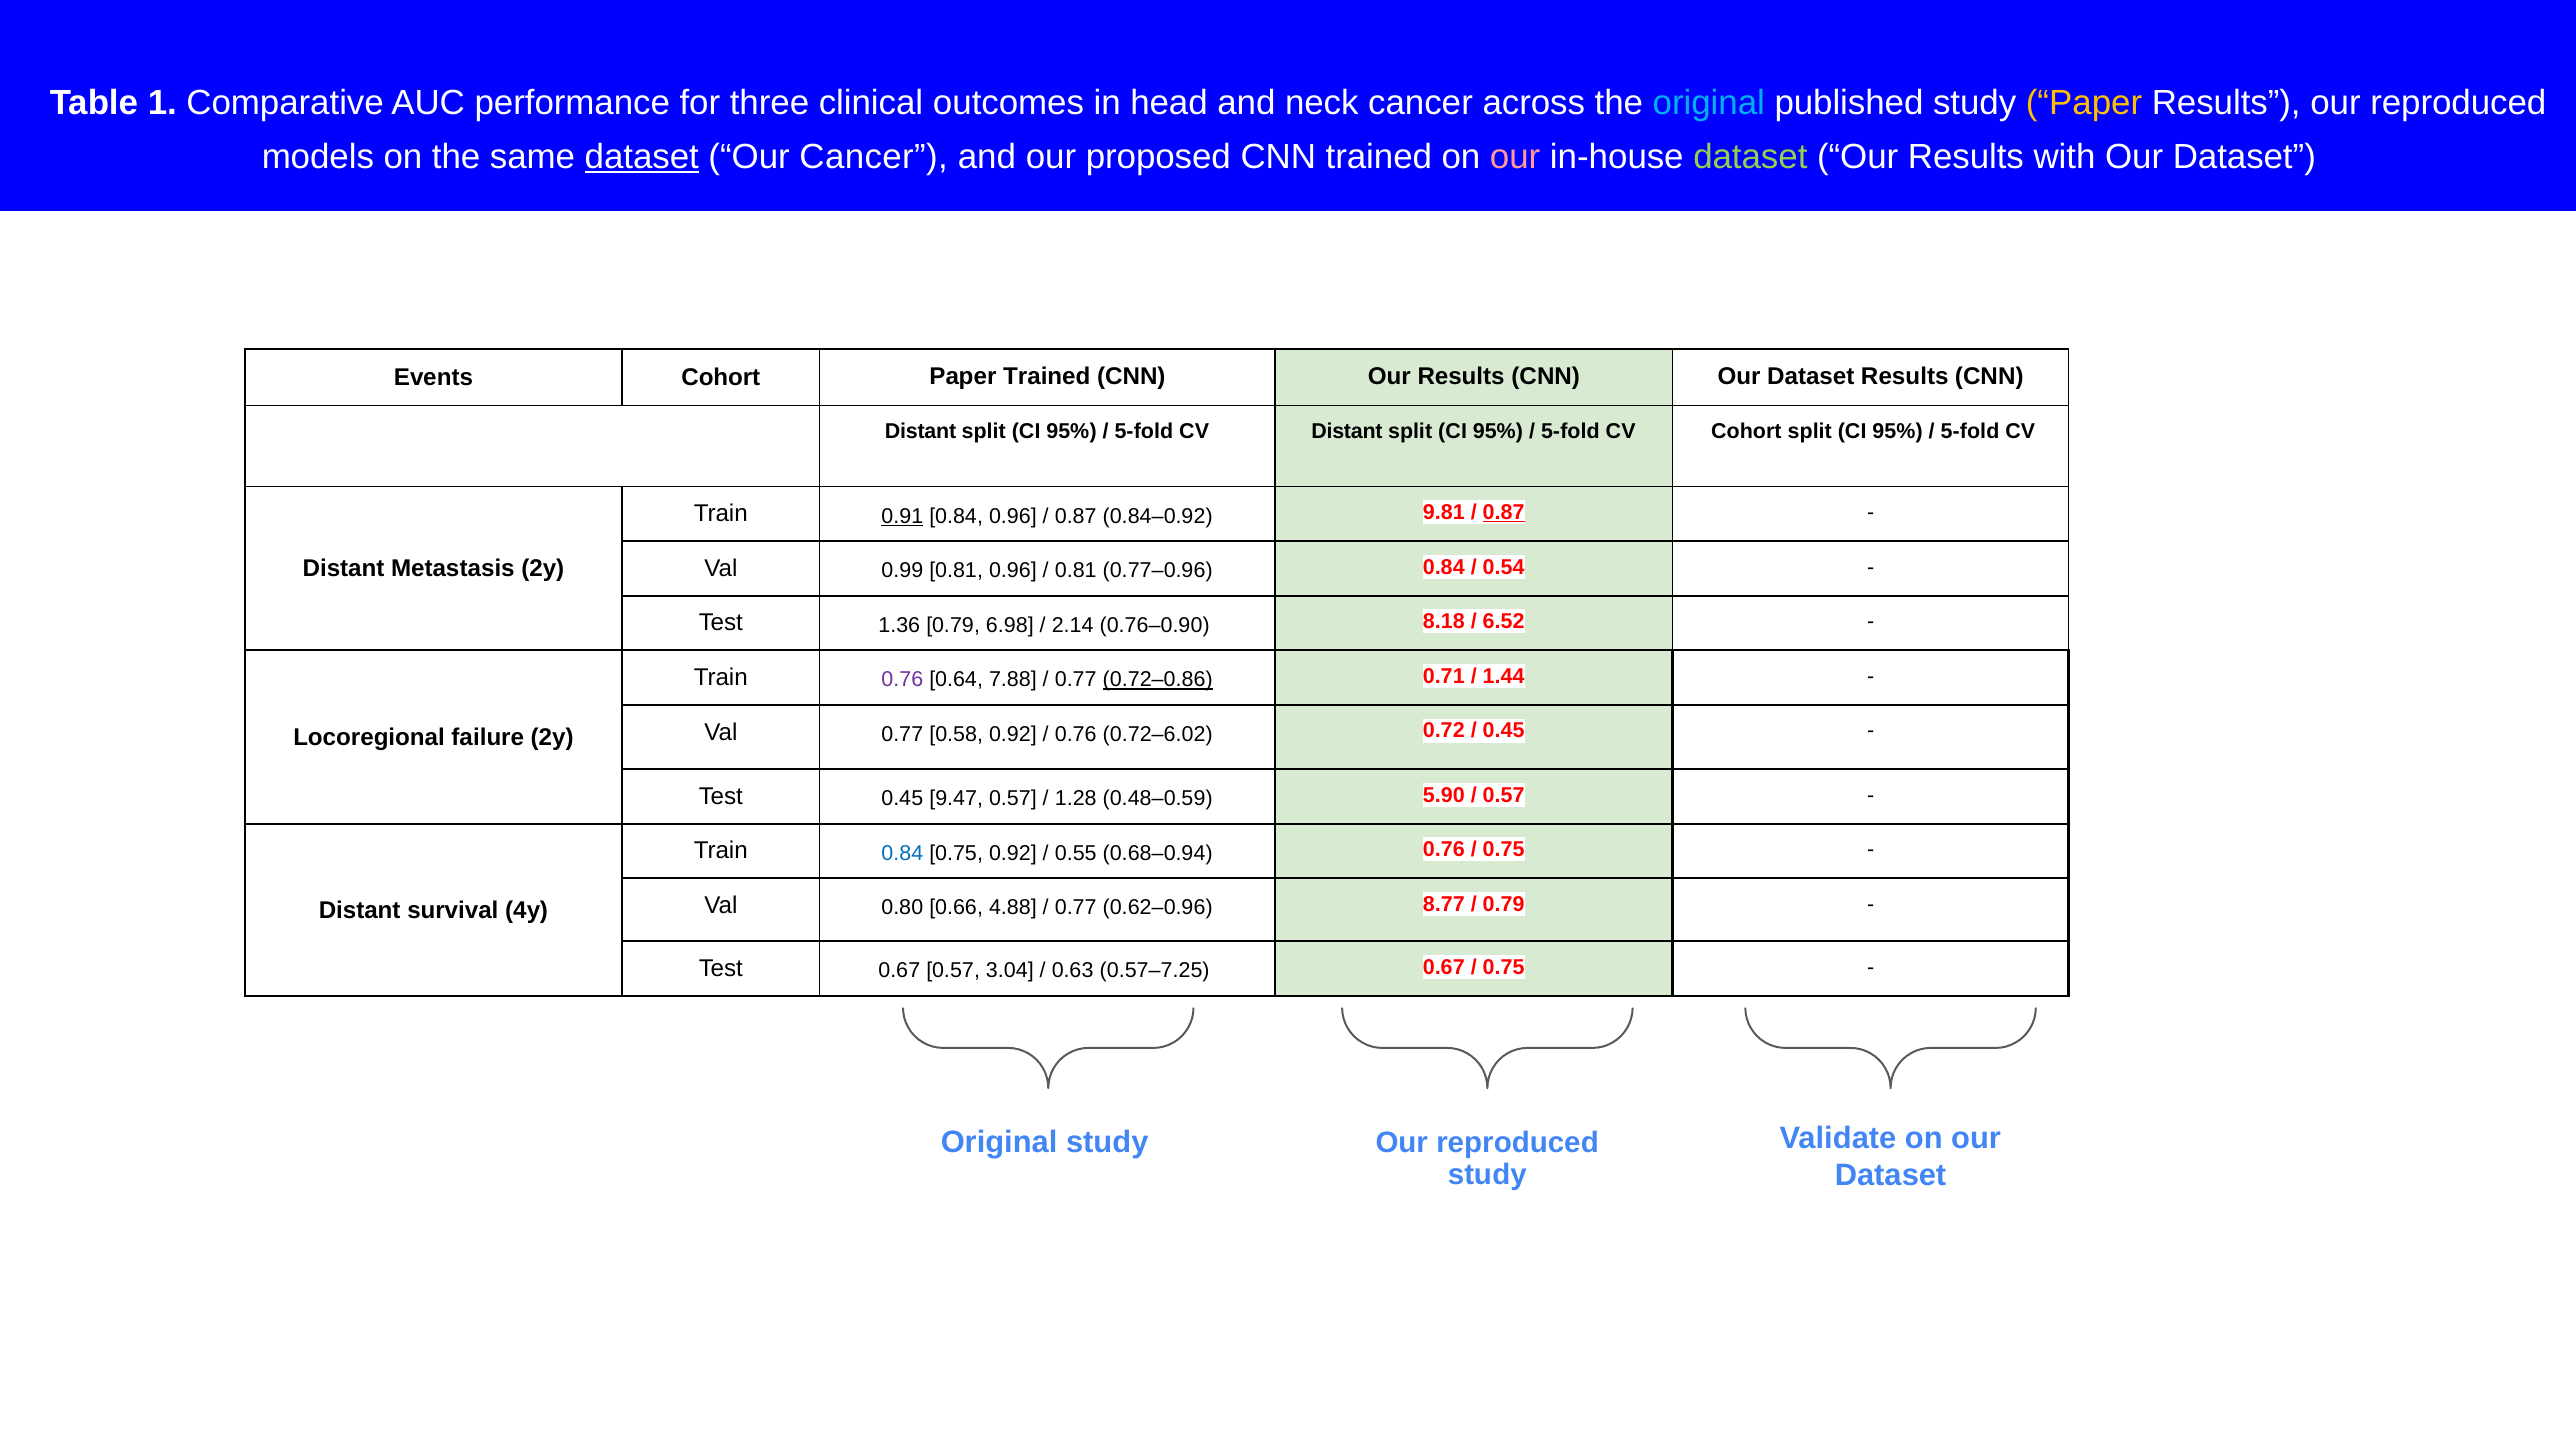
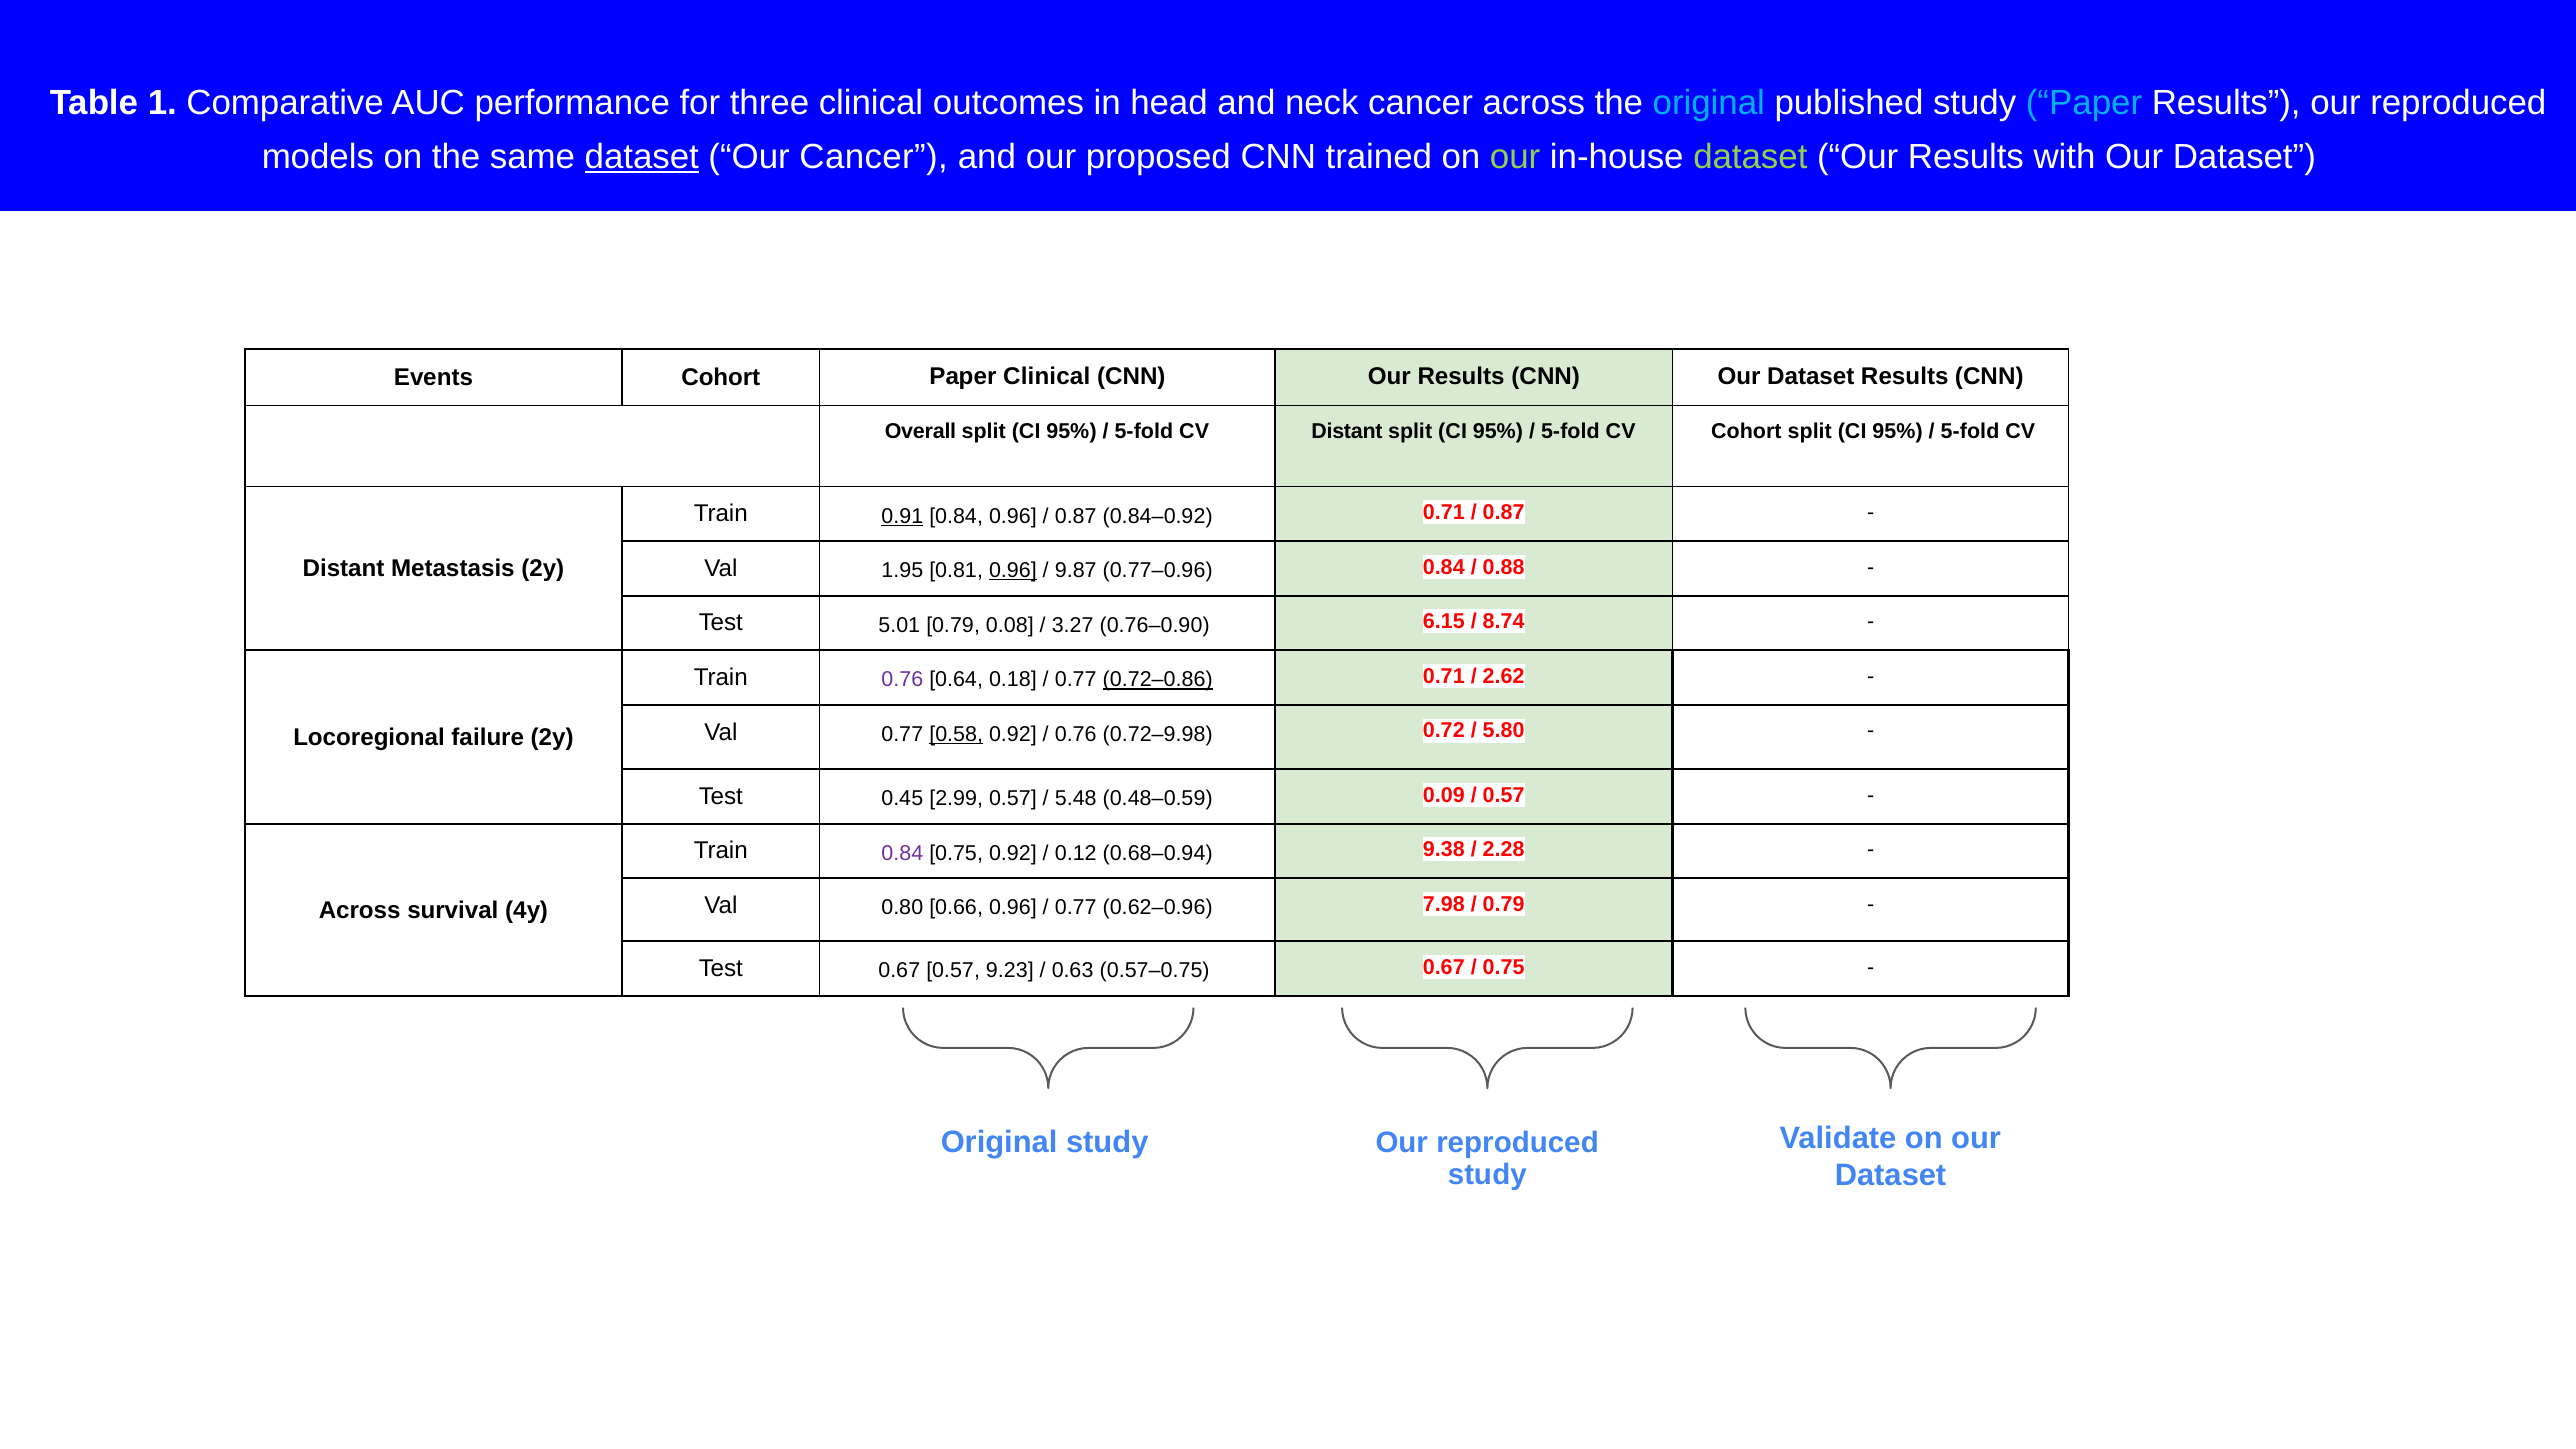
Paper at (2084, 103) colour: yellow -> light blue
our at (1515, 157) colour: pink -> light green
Paper Trained: Trained -> Clinical
Distant at (920, 431): Distant -> Overall
0.84–0.92 9.81: 9.81 -> 0.71
0.87 at (1504, 512) underline: present -> none
0.99: 0.99 -> 1.95
0.96 at (1013, 571) underline: none -> present
0.81 at (1076, 571): 0.81 -> 9.87
0.54: 0.54 -> 0.88
1.36: 1.36 -> 5.01
6.98: 6.98 -> 0.08
2.14: 2.14 -> 3.27
8.18: 8.18 -> 6.15
6.52: 6.52 -> 8.74
7.88: 7.88 -> 0.18
1.44: 1.44 -> 2.62
0.58 underline: none -> present
0.72–6.02: 0.72–6.02 -> 0.72–9.98
0.45 at (1504, 731): 0.45 -> 5.80
9.47: 9.47 -> 2.99
1.28: 1.28 -> 5.48
5.90: 5.90 -> 0.09
0.84 at (902, 853) colour: blue -> purple
0.55: 0.55 -> 0.12
0.68–0.94 0.76: 0.76 -> 9.38
0.75 at (1504, 850): 0.75 -> 2.28
0.66 4.88: 4.88 -> 0.96
8.77: 8.77 -> 7.98
Distant at (360, 910): Distant -> Across
3.04: 3.04 -> 9.23
0.57–7.25: 0.57–7.25 -> 0.57–0.75
